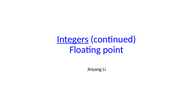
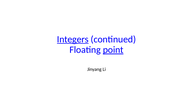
point underline: none -> present
